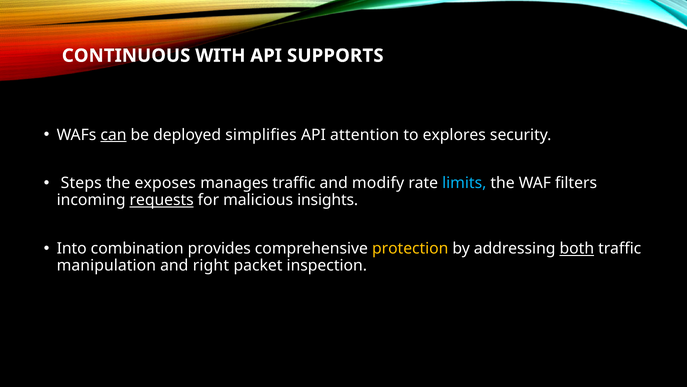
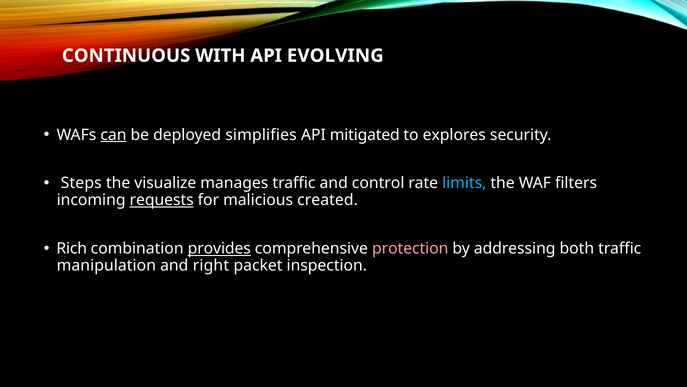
SUPPORTS: SUPPORTS -> EVOLVING
attention: attention -> mitigated
exposes: exposes -> visualize
modify: modify -> control
insights: insights -> created
Into: Into -> Rich
provides underline: none -> present
protection colour: yellow -> pink
both underline: present -> none
